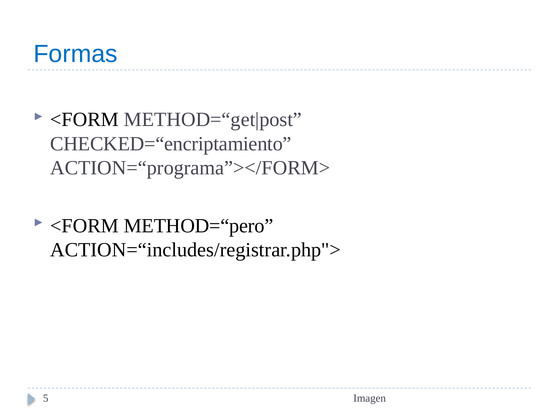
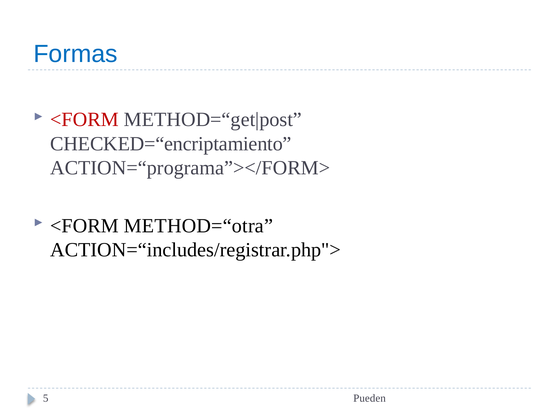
<FORM at (85, 120) colour: black -> red
METHOD=“pero: METHOD=“pero -> METHOD=“otra
Imagen: Imagen -> Pueden
